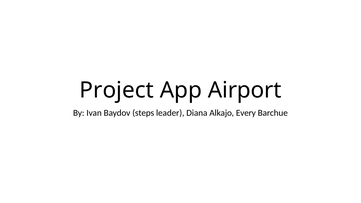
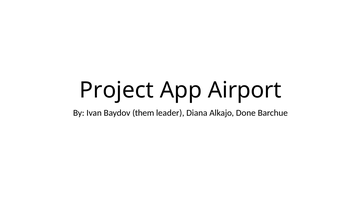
steps: steps -> them
Every: Every -> Done
